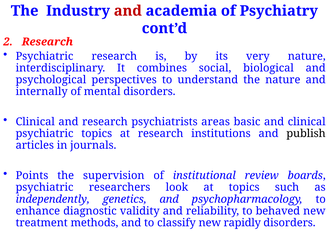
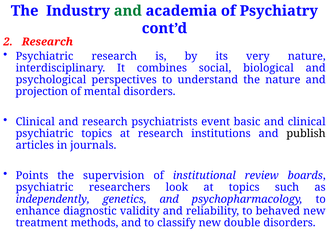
and at (128, 11) colour: red -> green
internally: internally -> projection
areas: areas -> event
rapidly: rapidly -> double
